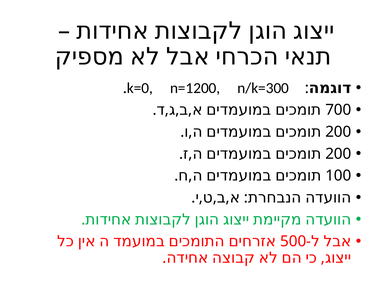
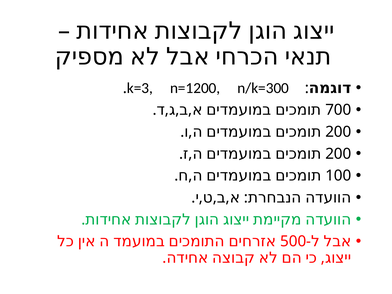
k=0: k=0 -> k=3
